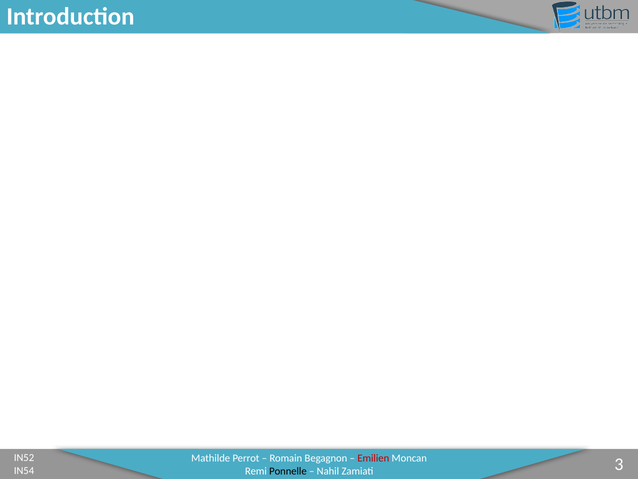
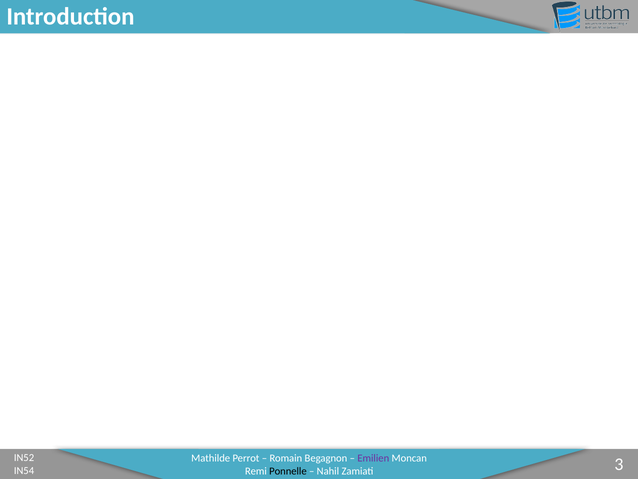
Emilien colour: red -> purple
